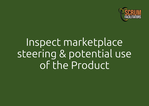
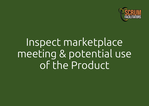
steering: steering -> meeting
